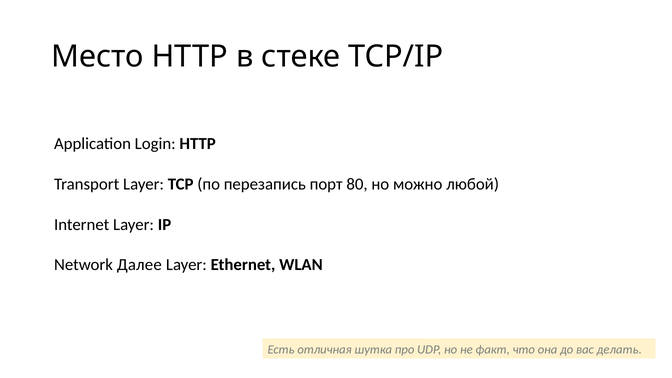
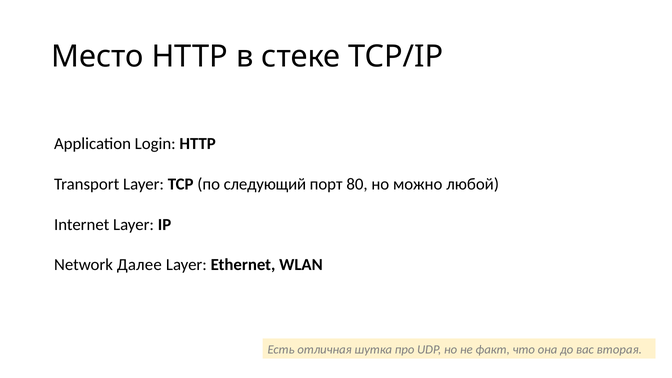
перезапись: перезапись -> следующий
делать: делать -> вторая
